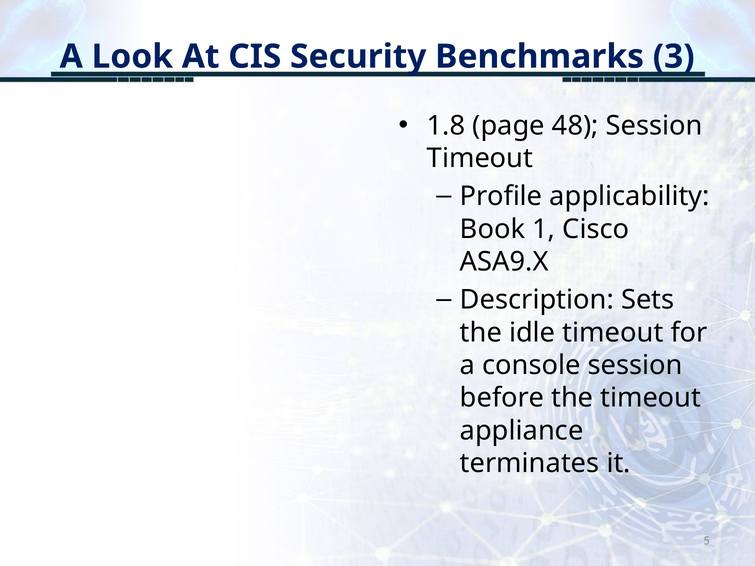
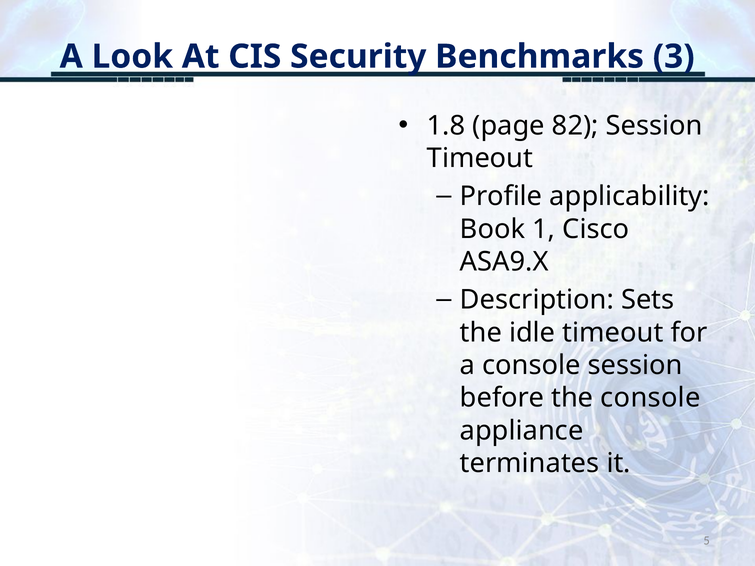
48: 48 -> 82
the timeout: timeout -> console
